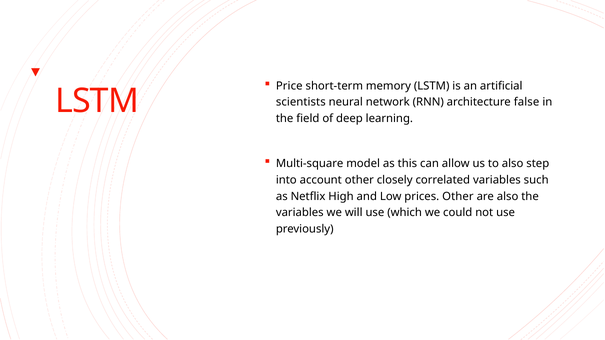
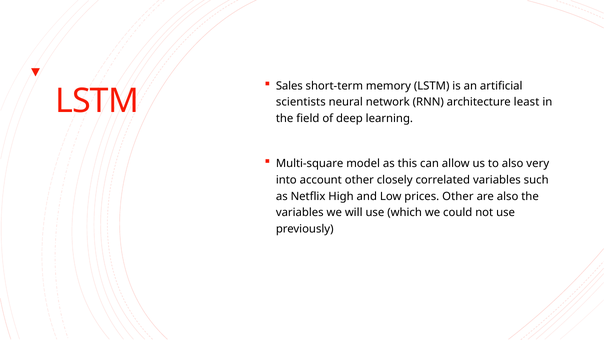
Price: Price -> Sales
false: false -> least
step: step -> very
